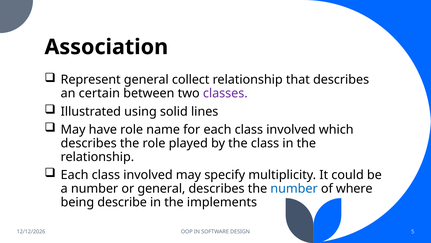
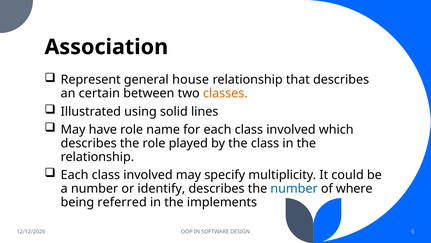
collect: collect -> house
classes colour: purple -> orange
or general: general -> identify
describe: describe -> referred
